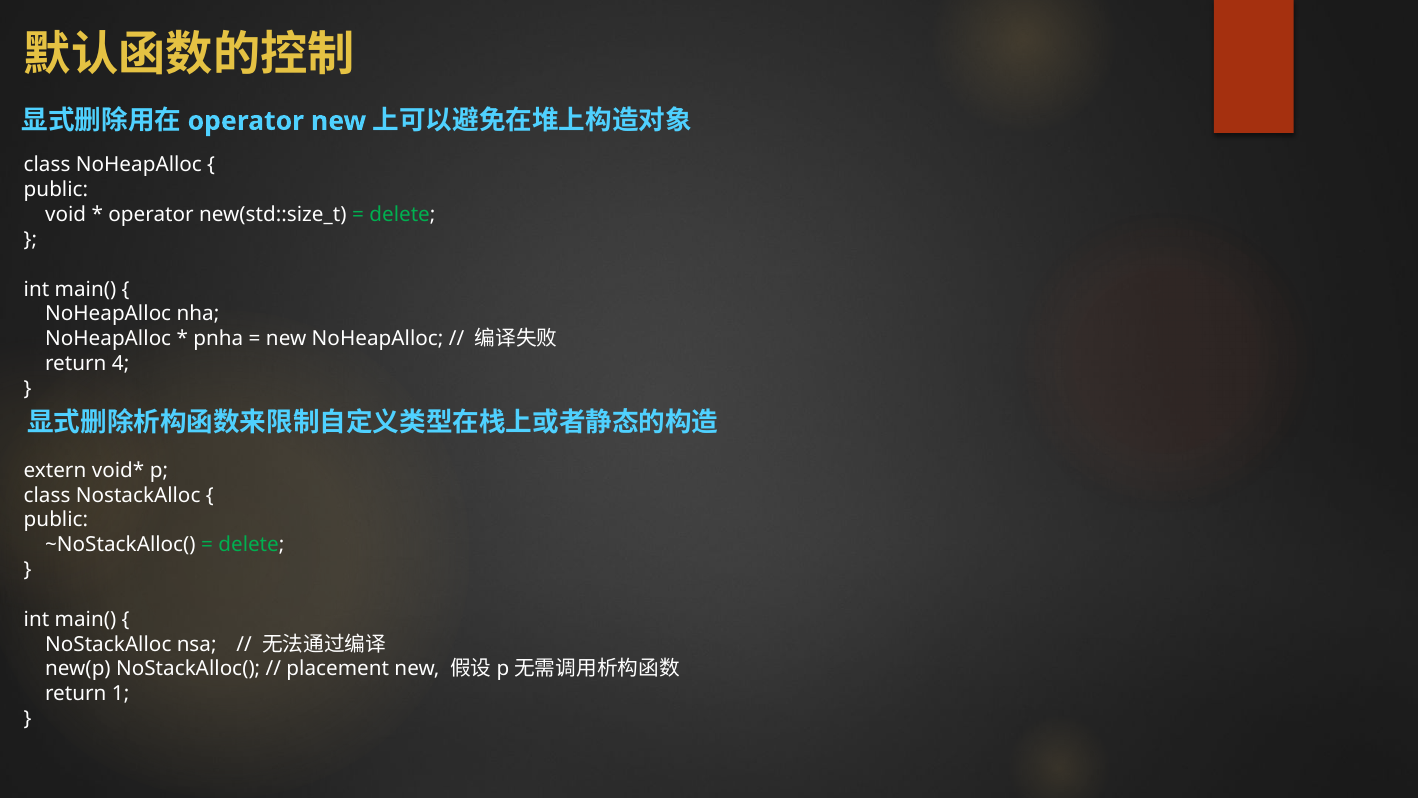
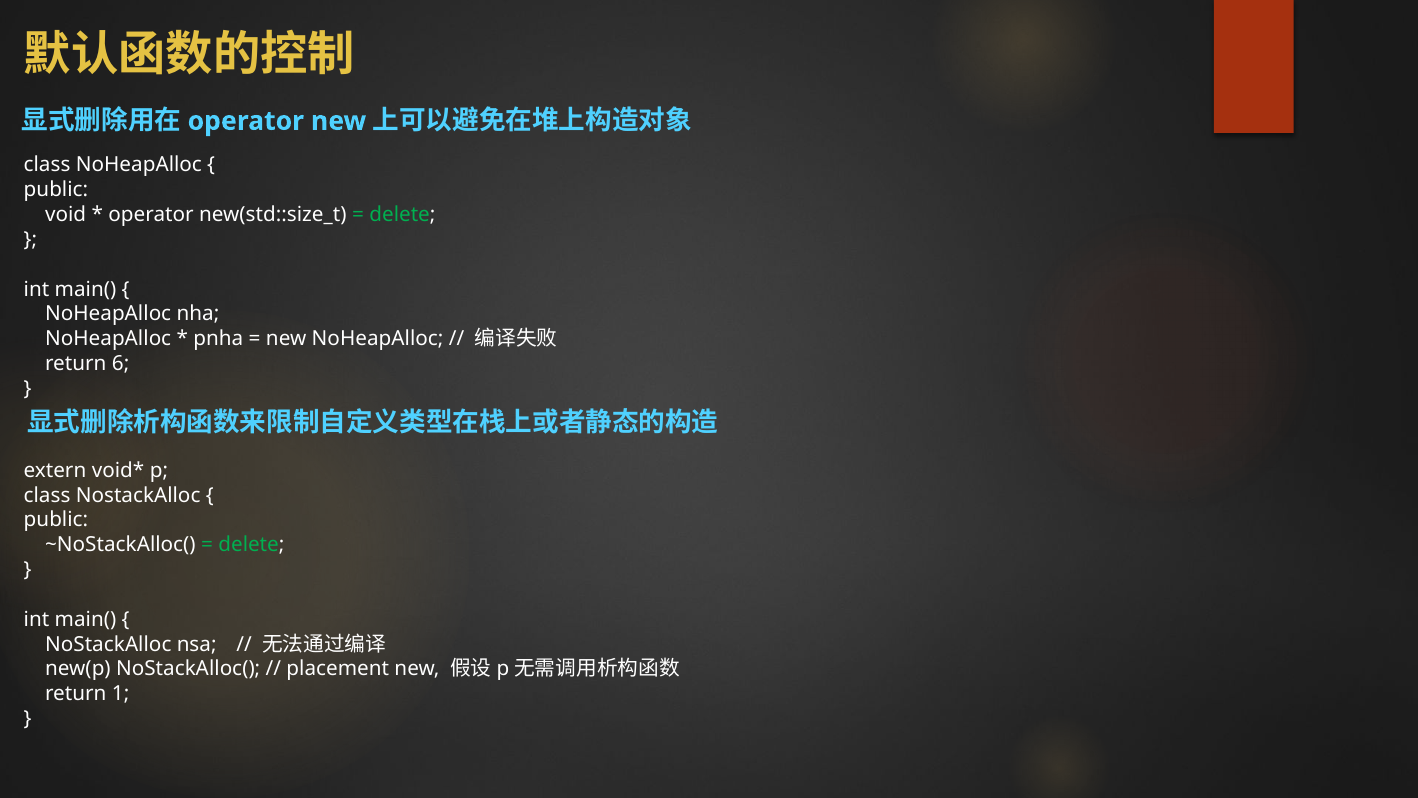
4: 4 -> 6
